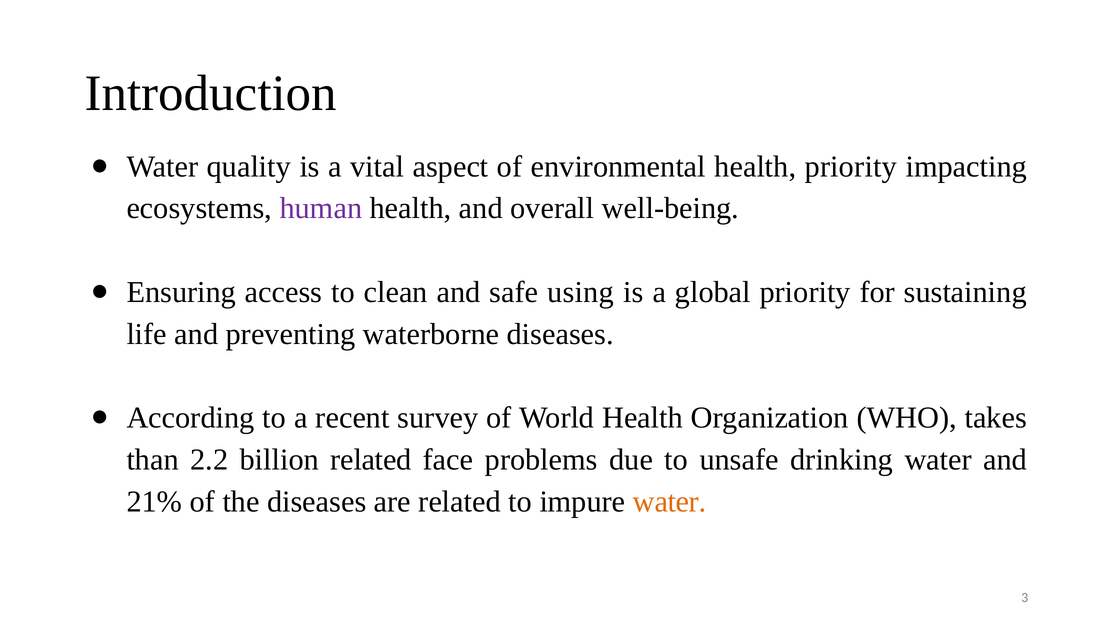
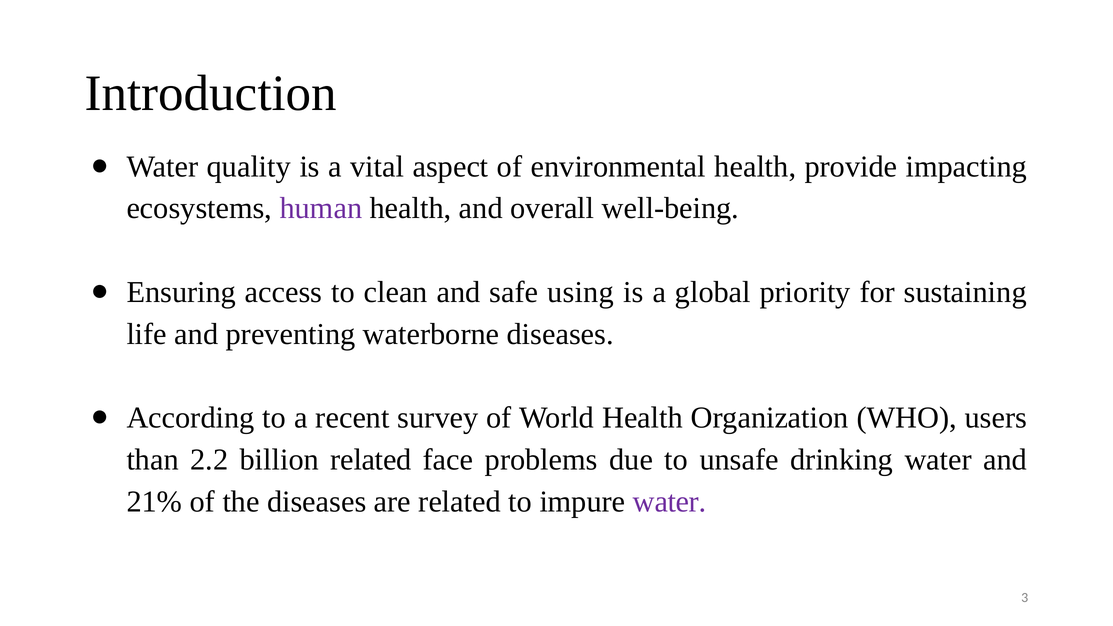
health priority: priority -> provide
takes: takes -> users
water at (670, 502) colour: orange -> purple
